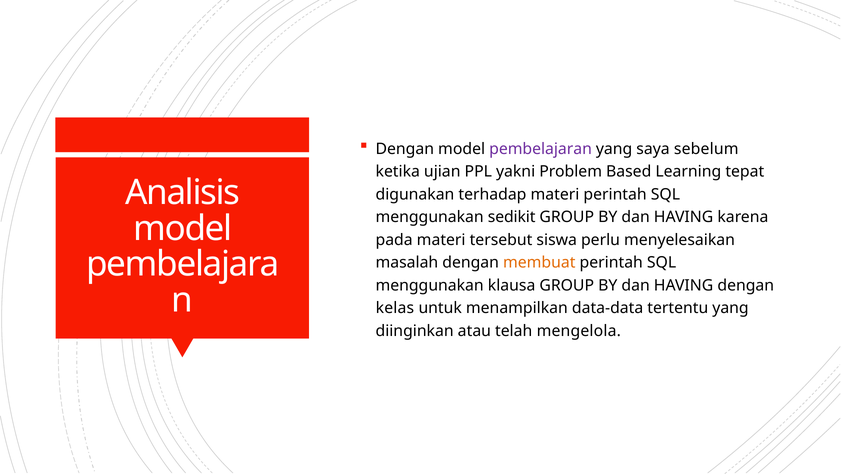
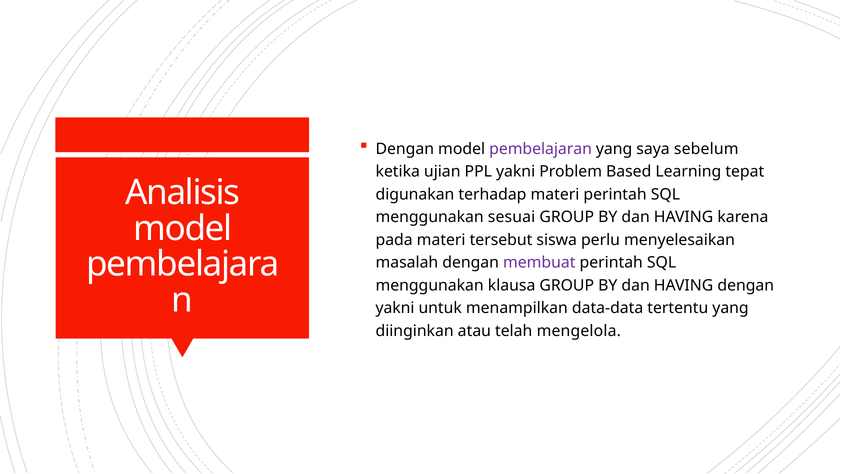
sedikit: sedikit -> sesuai
membuat colour: orange -> purple
kelas at (395, 308): kelas -> yakni
